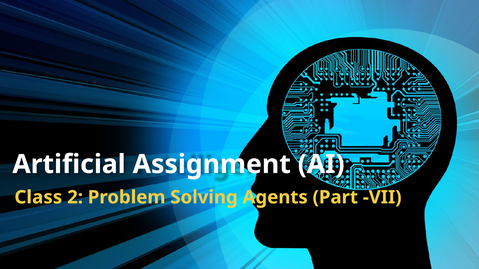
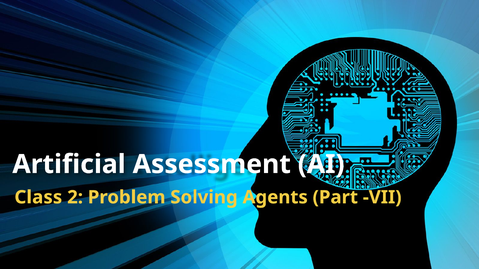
Assignment: Assignment -> Assessment
